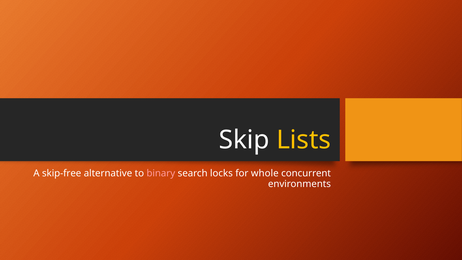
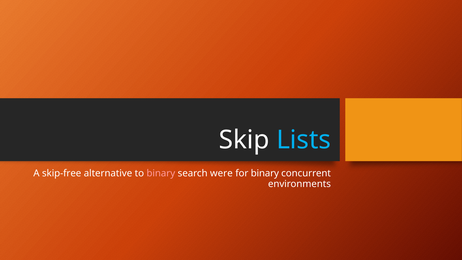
Lists colour: yellow -> light blue
locks: locks -> were
for whole: whole -> binary
